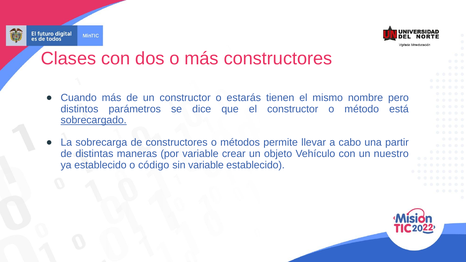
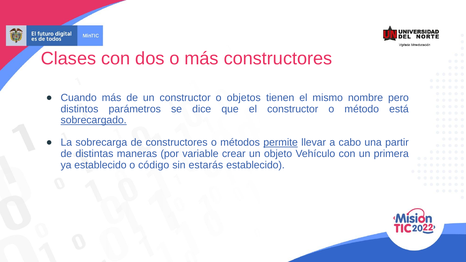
estarás: estarás -> objetos
permite underline: none -> present
nuestro: nuestro -> primera
sin variable: variable -> estarás
